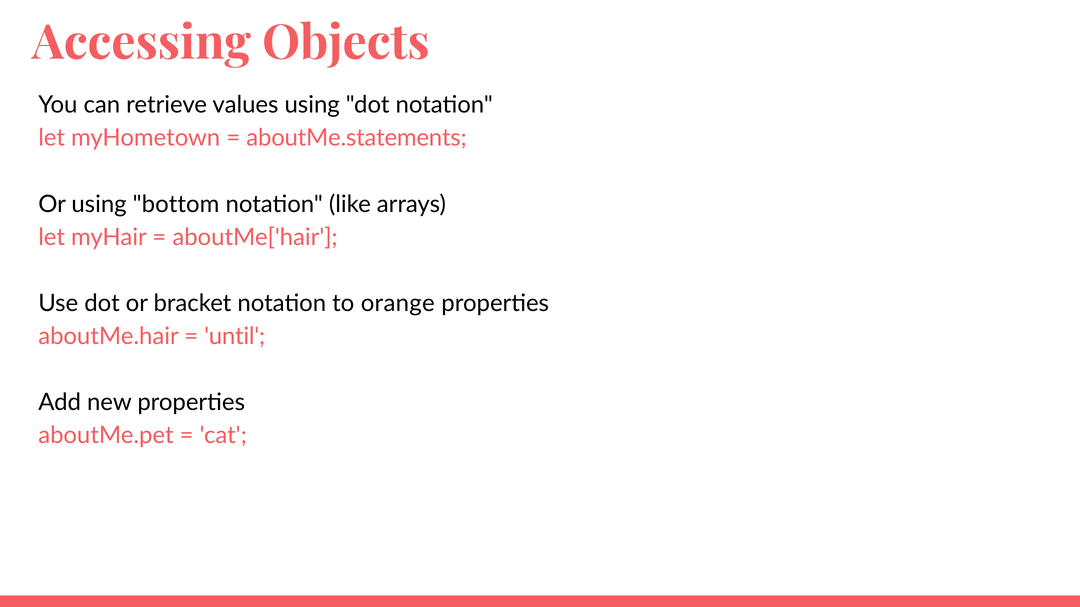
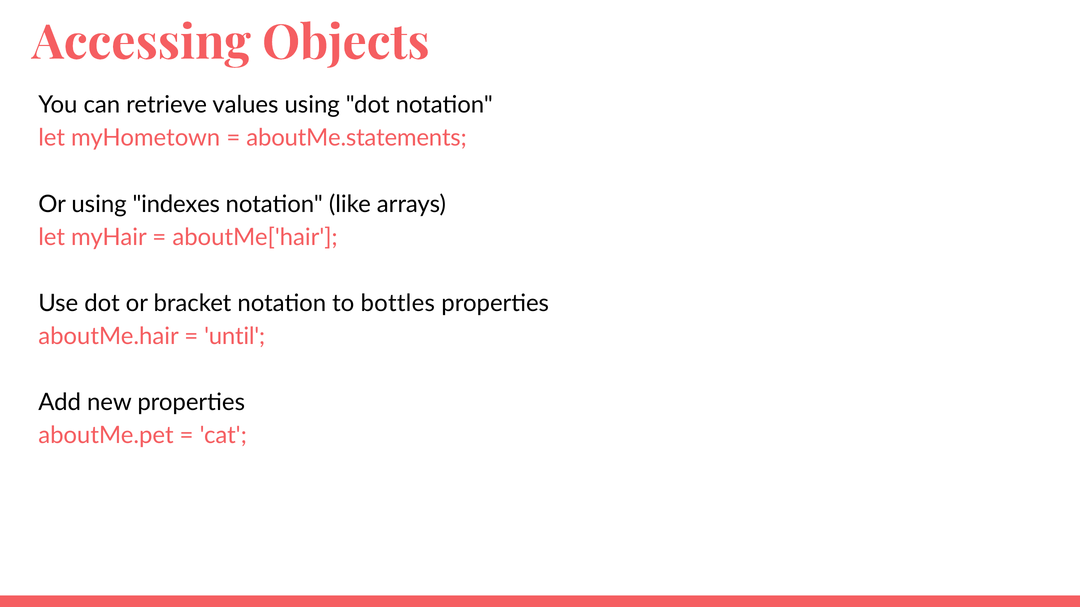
bottom: bottom -> indexes
orange: orange -> bottles
